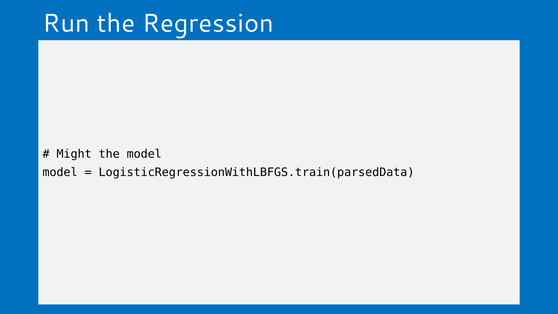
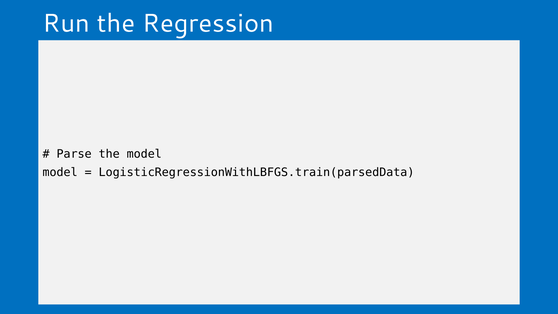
Might: Might -> Parse
